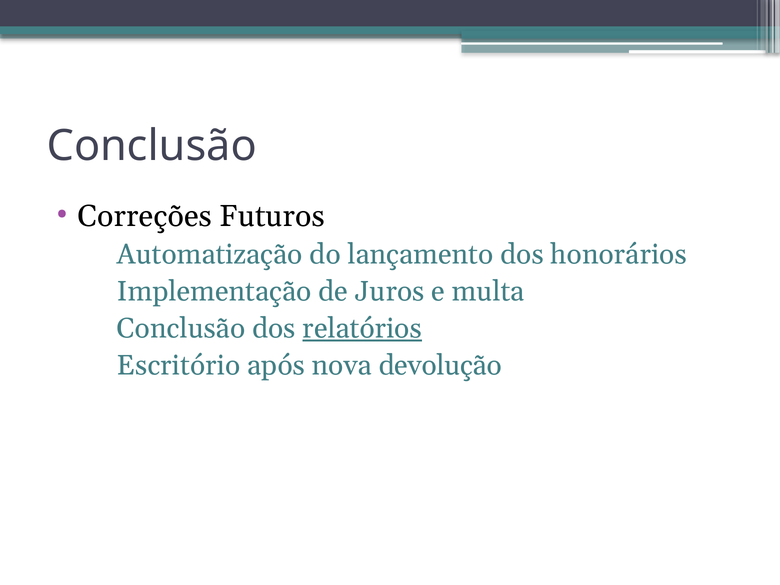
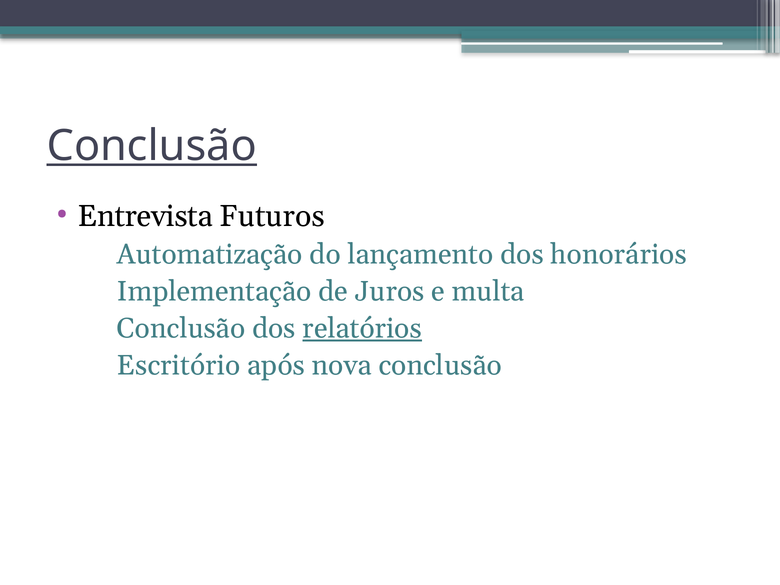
Conclusão at (152, 146) underline: none -> present
Correções: Correções -> Entrevista
nova devolução: devolução -> conclusão
